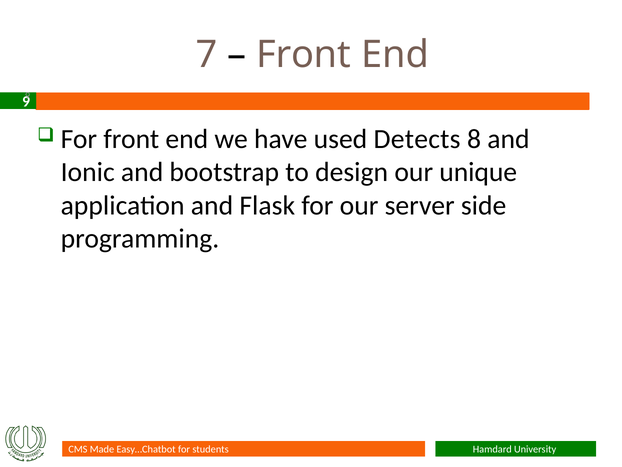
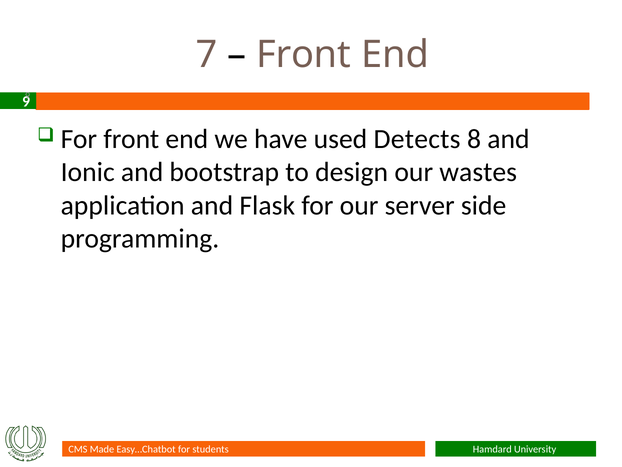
unique: unique -> wastes
